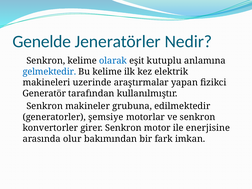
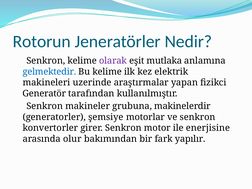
Genelde: Genelde -> Rotorun
olarak colour: blue -> purple
kutuplu: kutuplu -> mutlaka
edilmektedir: edilmektedir -> makinelerdir
imkan: imkan -> yapılır
